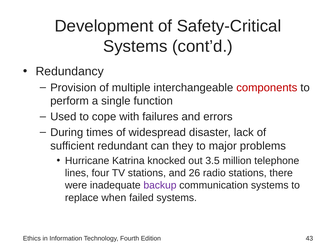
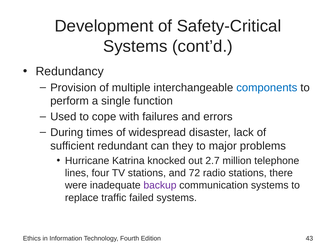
components colour: red -> blue
3.5: 3.5 -> 2.7
26: 26 -> 72
when: when -> traffic
